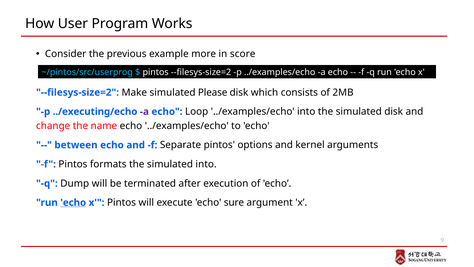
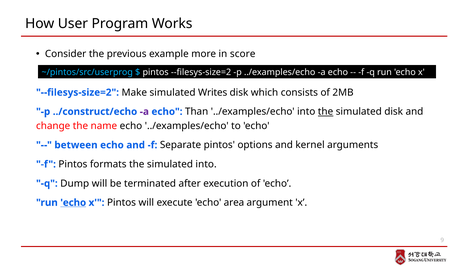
Please: Please -> Writes
../executing/echo: ../executing/echo -> ../construct/echo
Loop: Loop -> Than
the at (326, 111) underline: none -> present
sure: sure -> area
